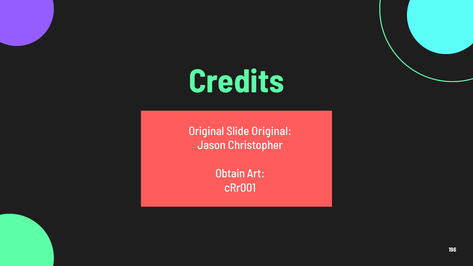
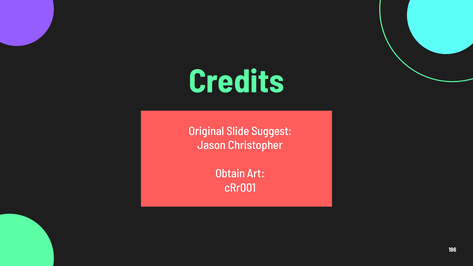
Slide Original: Original -> Suggest
